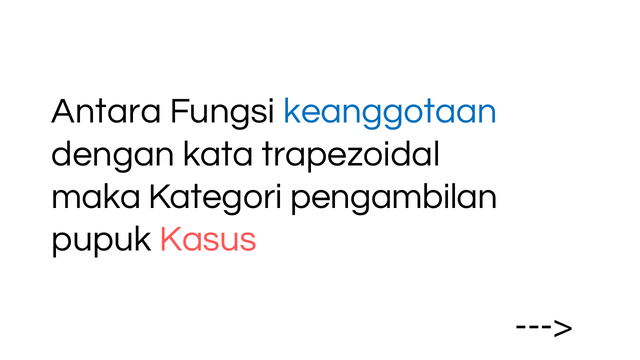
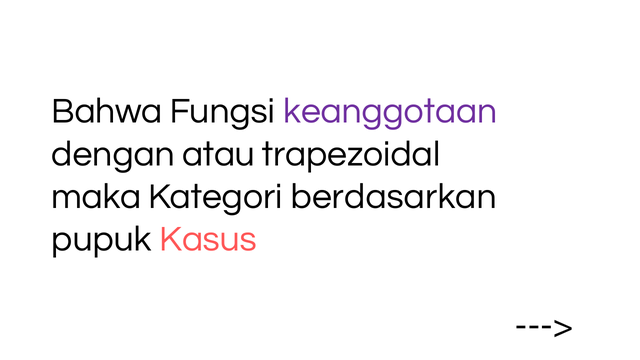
Antara: Antara -> Bahwa
keanggotaan colour: blue -> purple
kata: kata -> atau
pengambilan: pengambilan -> berdasarkan
